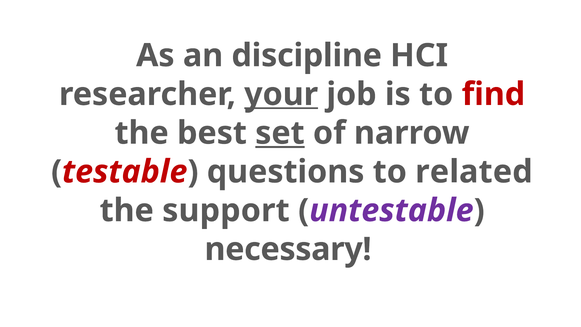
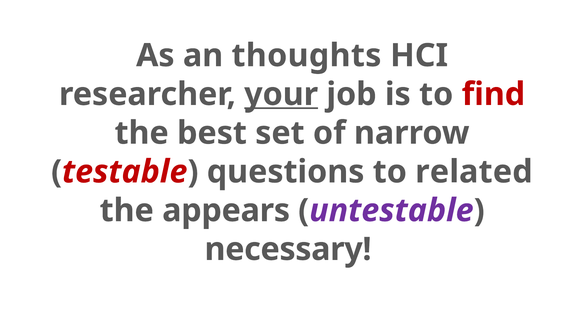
discipline: discipline -> thoughts
set underline: present -> none
support: support -> appears
